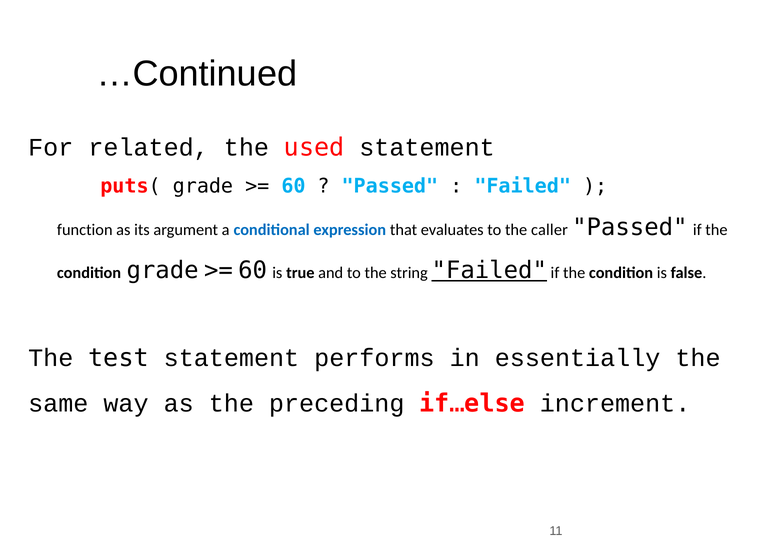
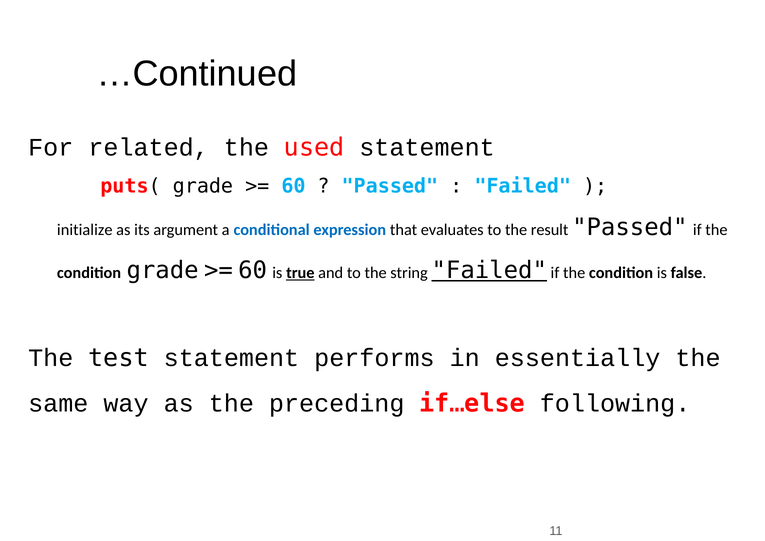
function: function -> initialize
caller: caller -> result
true underline: none -> present
increment: increment -> following
